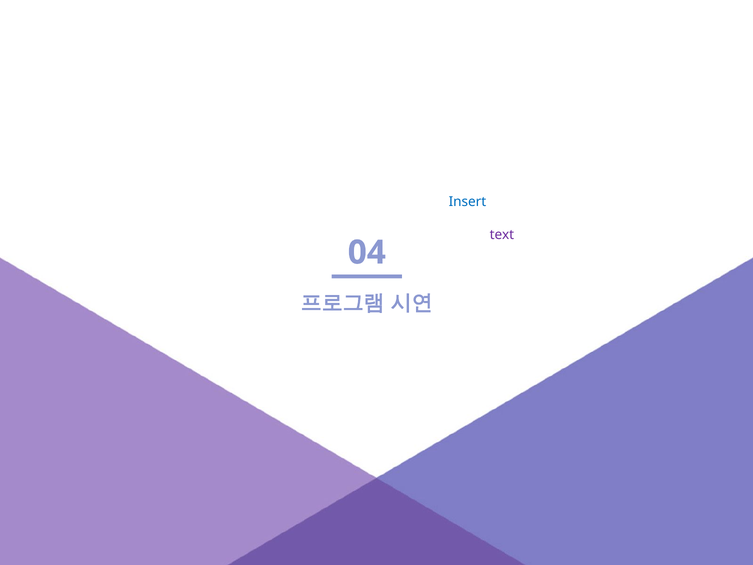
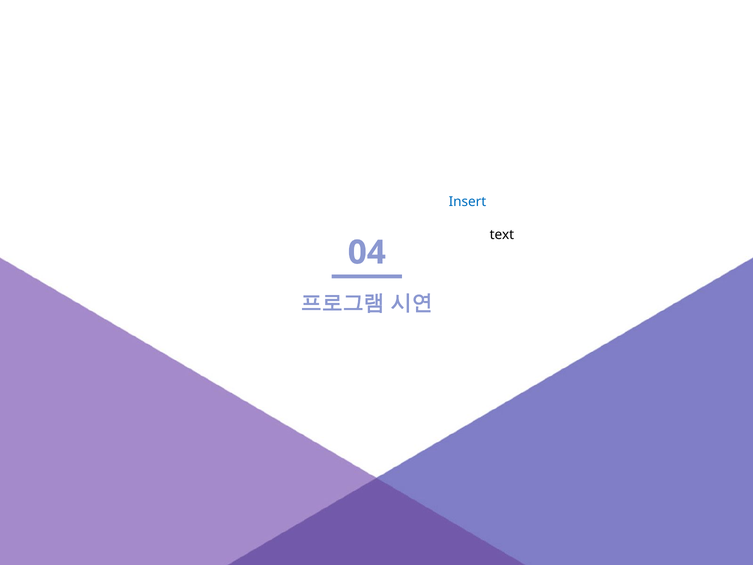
text at (502, 235) colour: purple -> black
